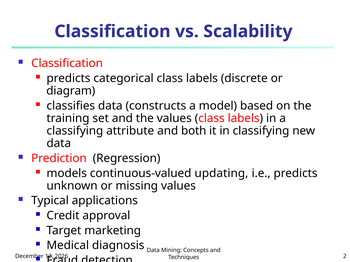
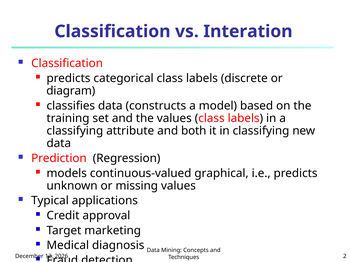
Scalability: Scalability -> Interation
updating: updating -> graphical
